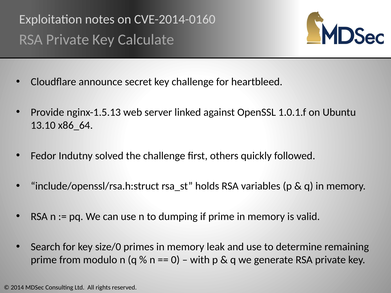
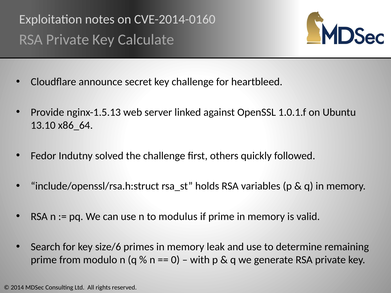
dumping: dumping -> modulus
size/0: size/0 -> size/6
